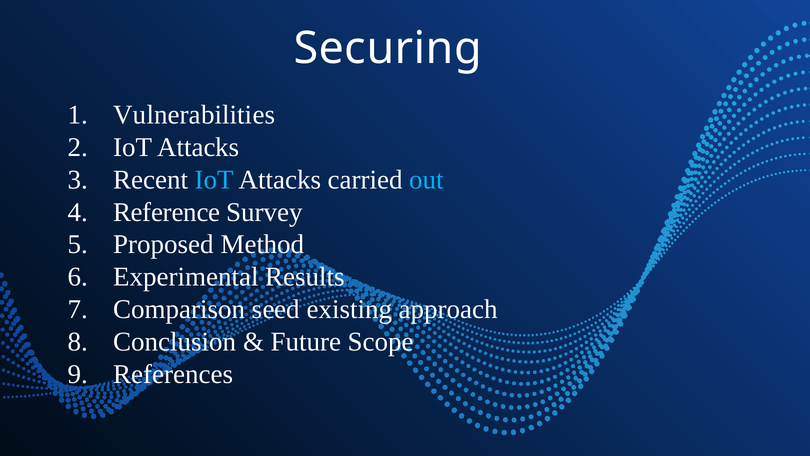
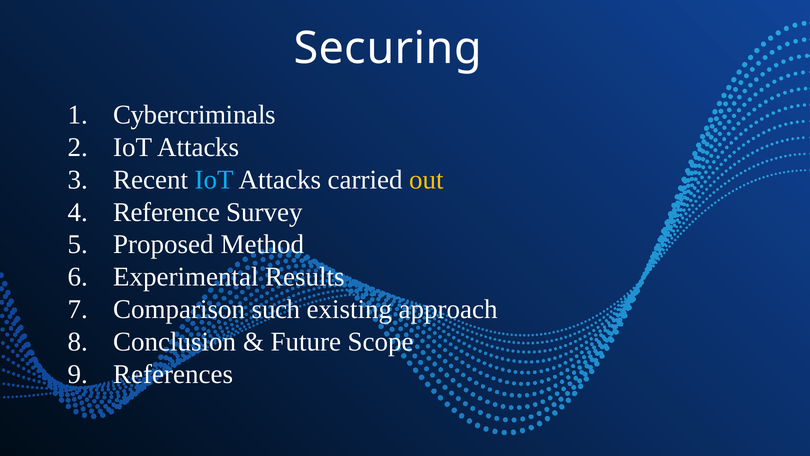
Vulnerabilities: Vulnerabilities -> Cybercriminals
out colour: light blue -> yellow
seed: seed -> such
